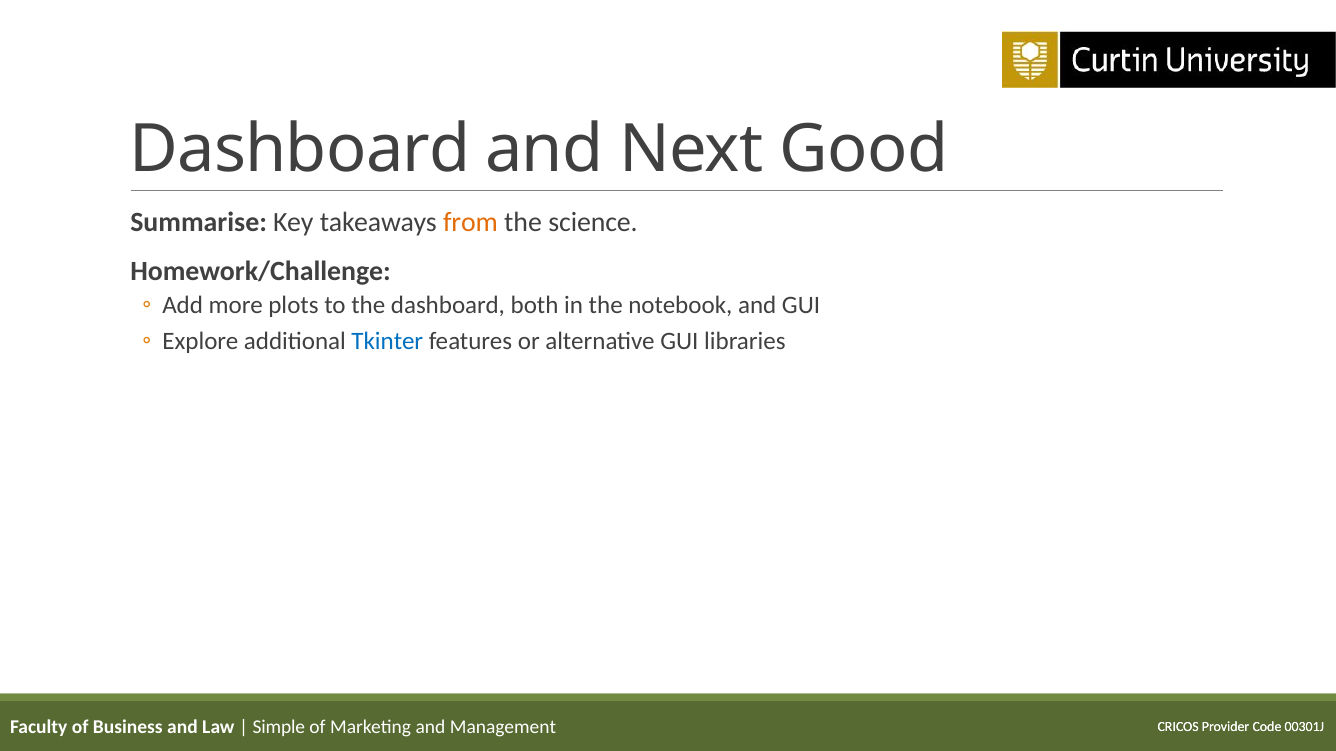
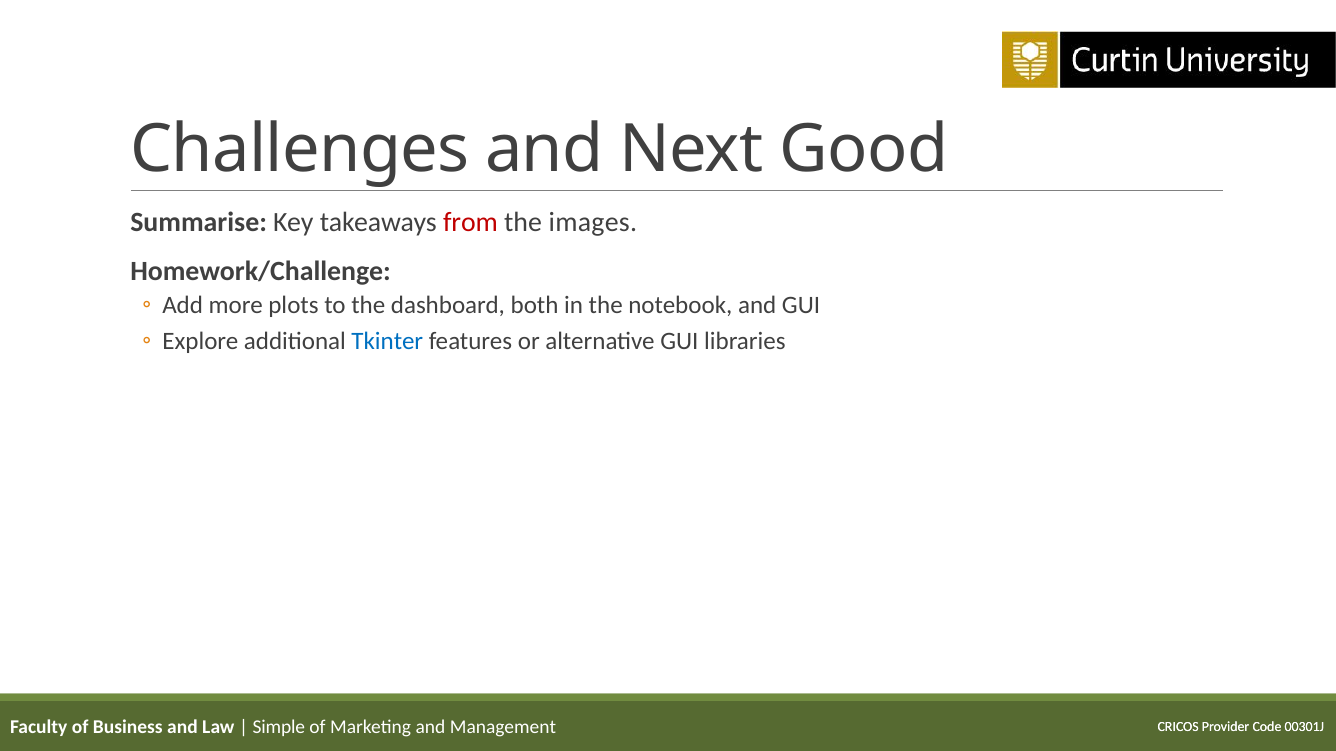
Dashboard at (300, 150): Dashboard -> Challenges
from colour: orange -> red
science: science -> images
